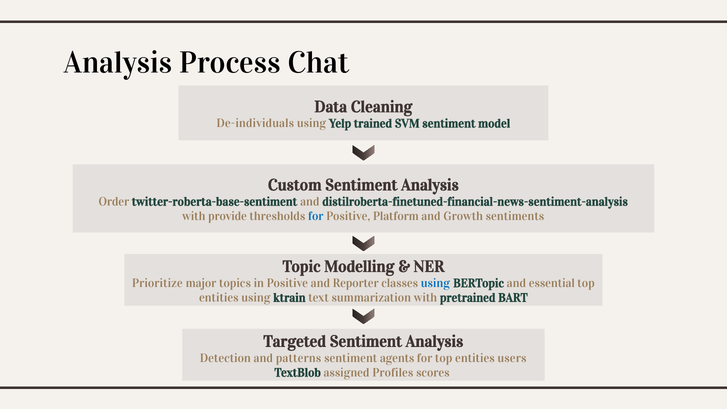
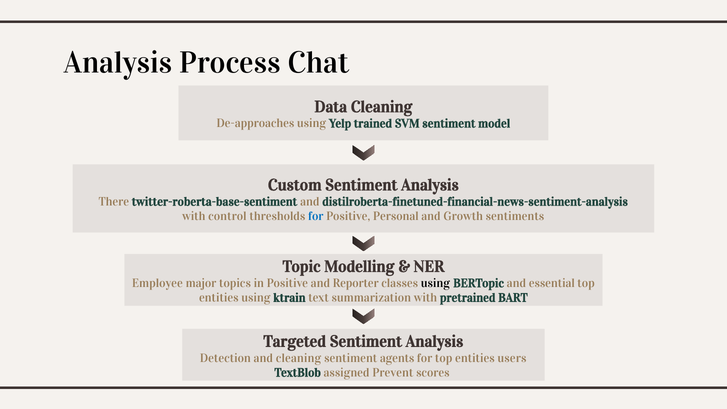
De-individuals: De-individuals -> De-approaches
Order: Order -> There
provide: provide -> control
Platform: Platform -> Personal
Prioritize: Prioritize -> Employee
using at (435, 283) colour: blue -> black
and patterns: patterns -> cleaning
Profiles: Profiles -> Prevent
